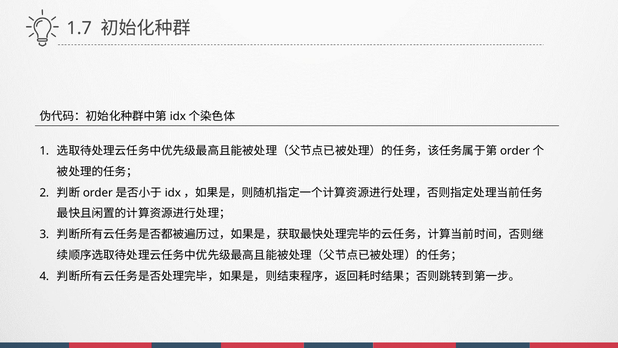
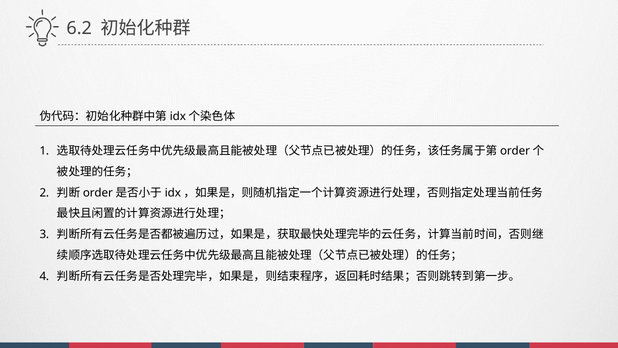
1.7: 1.7 -> 6.2
